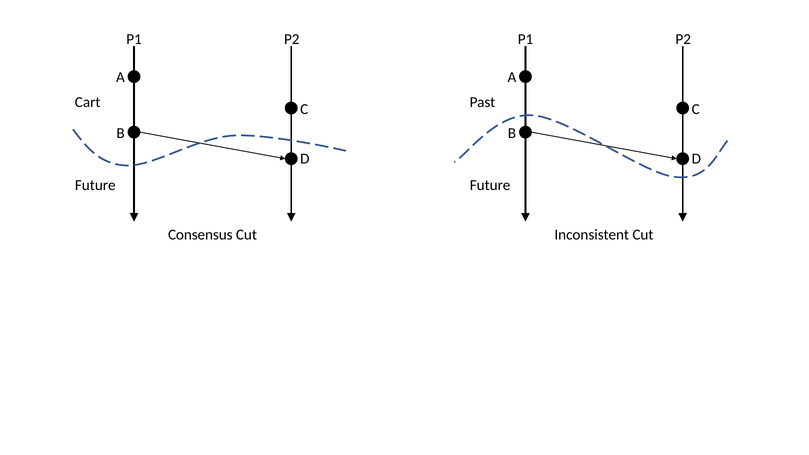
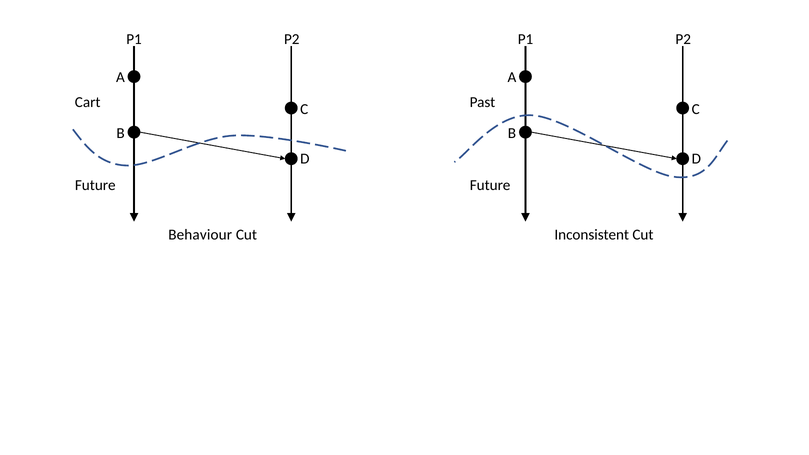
Consensus: Consensus -> Behaviour
